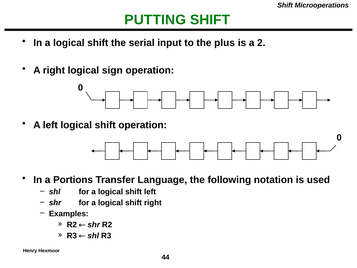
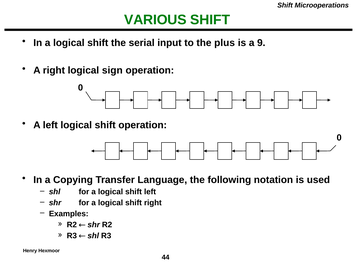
PUTTING: PUTTING -> VARIOUS
2: 2 -> 9
Portions: Portions -> Copying
